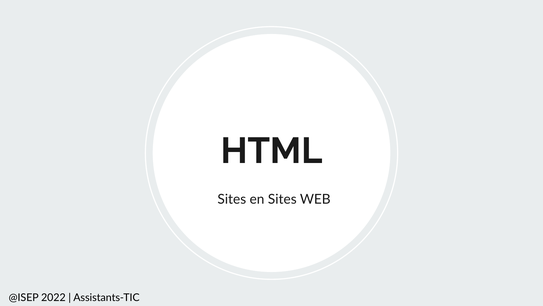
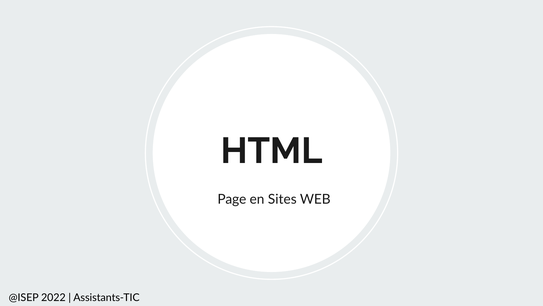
Sites at (232, 199): Sites -> Page
